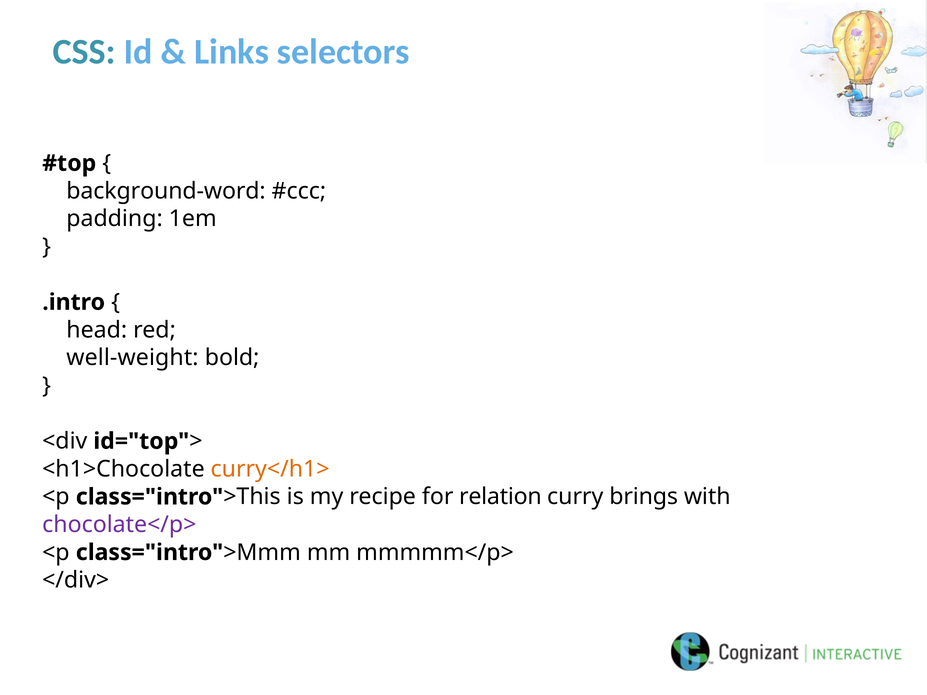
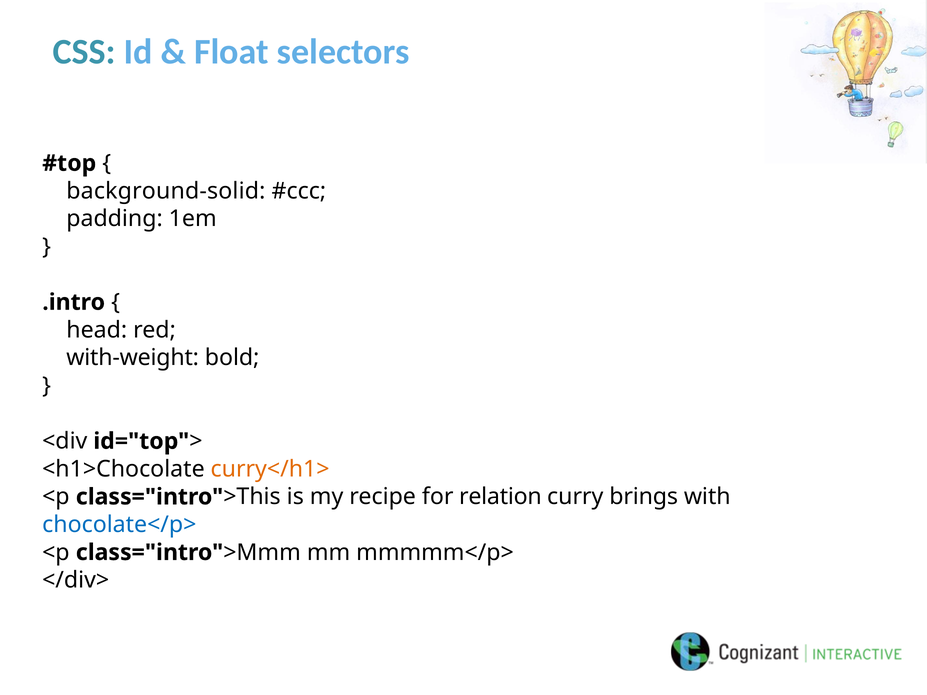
Links: Links -> Float
background-word: background-word -> background-solid
well-weight: well-weight -> with-weight
chocolate</p> colour: purple -> blue
